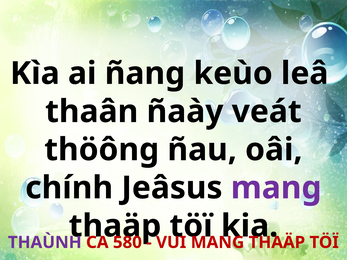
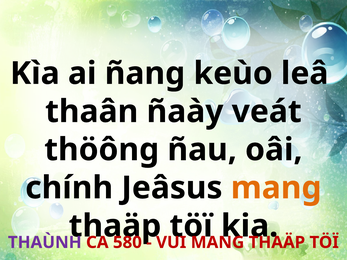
mang at (276, 188) colour: purple -> orange
